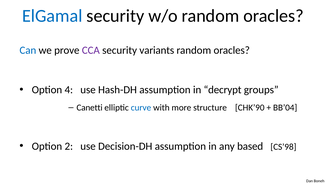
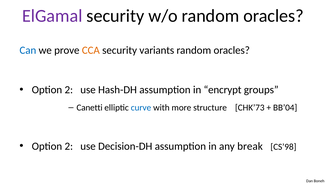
ElGamal colour: blue -> purple
CCA colour: purple -> orange
4 at (69, 89): 4 -> 2
decrypt: decrypt -> encrypt
CHK’90: CHK’90 -> CHK’73
based: based -> break
